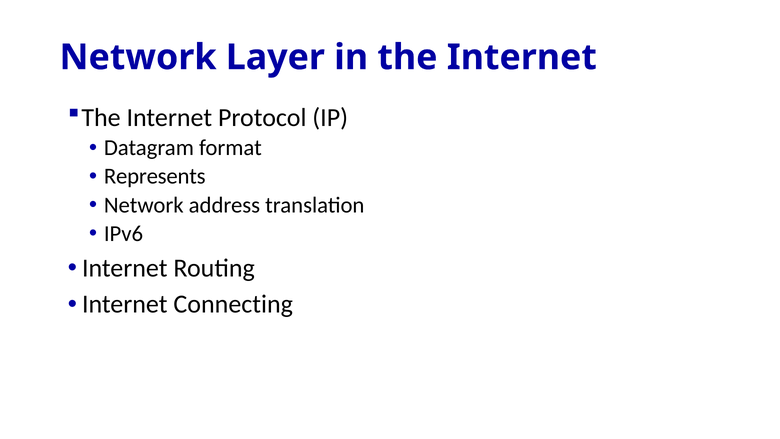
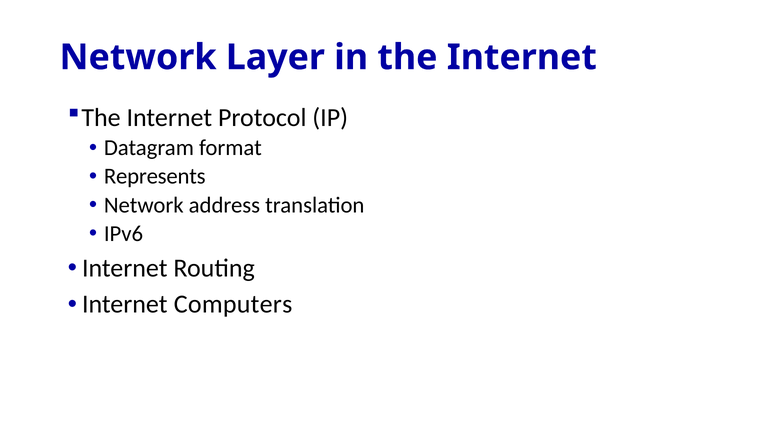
Connecting: Connecting -> Computers
